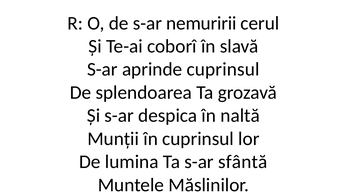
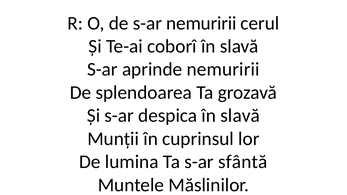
aprinde cuprinsul: cuprinsul -> nemuririi
despica în naltă: naltă -> slavă
